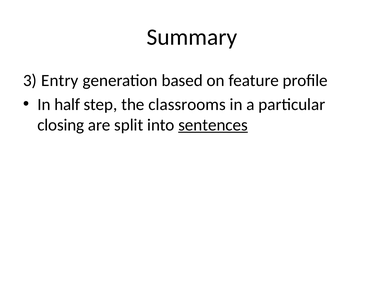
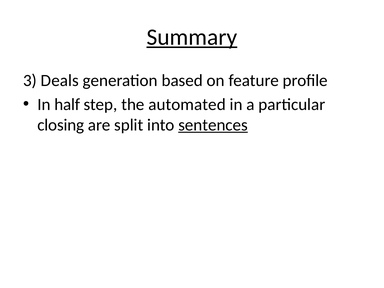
Summary underline: none -> present
Entry: Entry -> Deals
classrooms: classrooms -> automated
